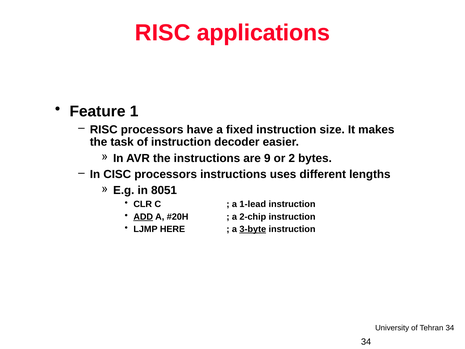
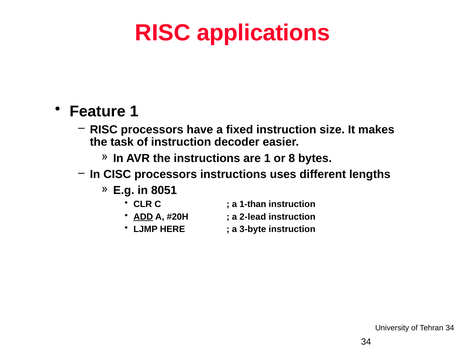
are 9: 9 -> 1
2: 2 -> 8
1-lead: 1-lead -> 1-than
2-chip: 2-chip -> 2-lead
3-byte underline: present -> none
